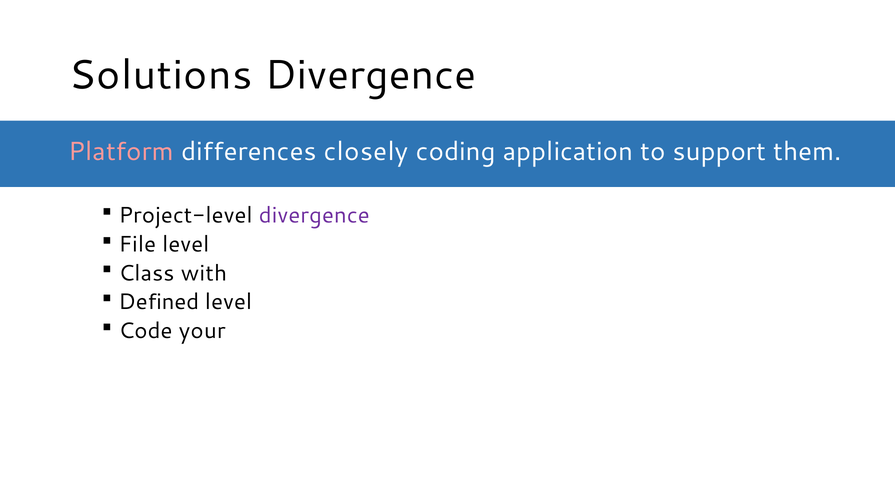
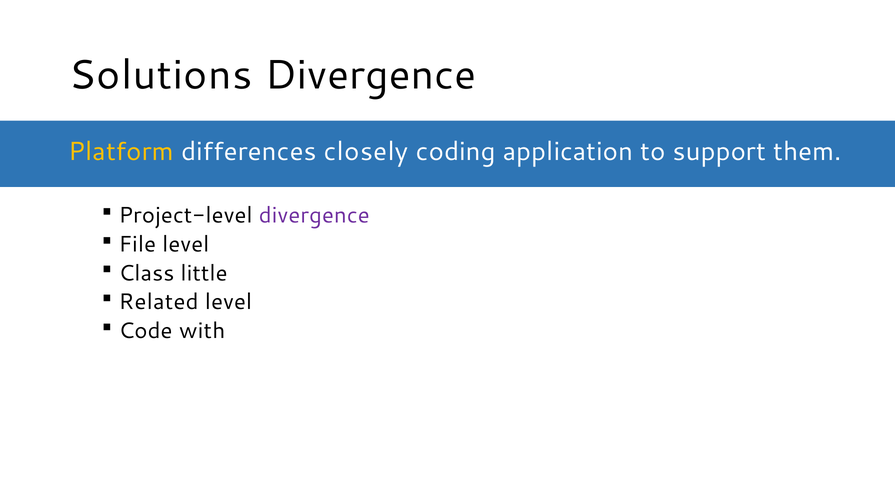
Platform colour: pink -> yellow
with: with -> little
Defined: Defined -> Related
your: your -> with
